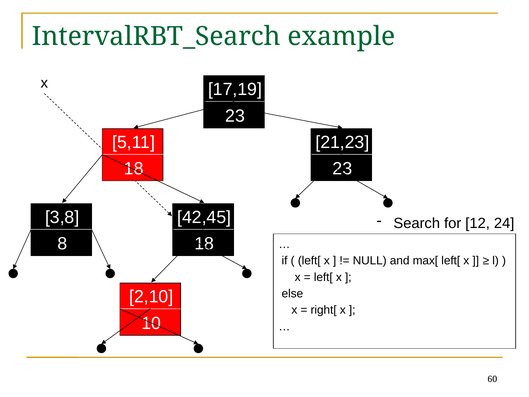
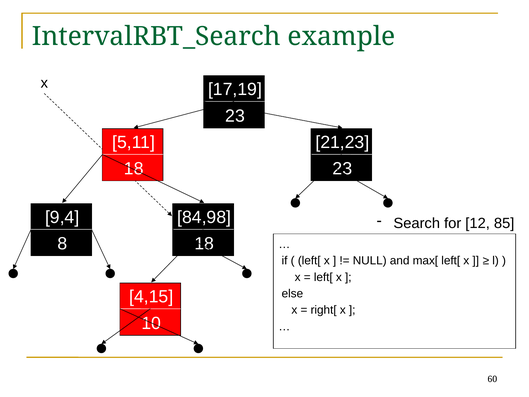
3,8: 3,8 -> 9,4
42,45: 42,45 -> 84,98
24: 24 -> 85
2,10: 2,10 -> 4,15
